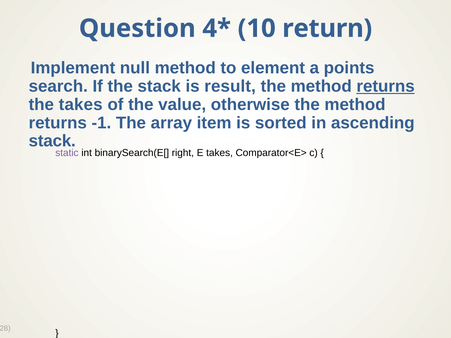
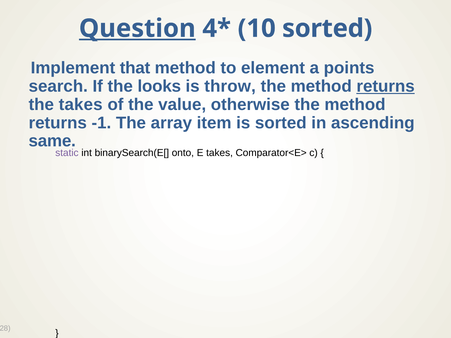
Question underline: none -> present
10 return: return -> sorted
null: null -> that
the stack: stack -> looks
result: result -> throw
stack at (52, 141): stack -> same
right: right -> onto
